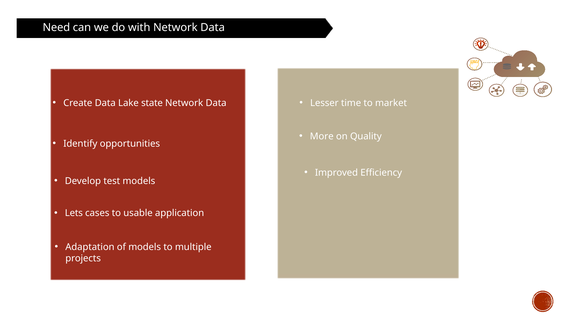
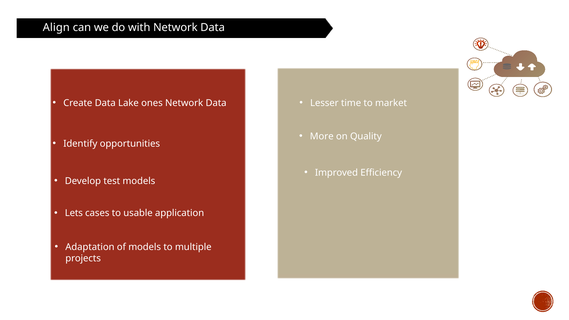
Need: Need -> Align
state: state -> ones
